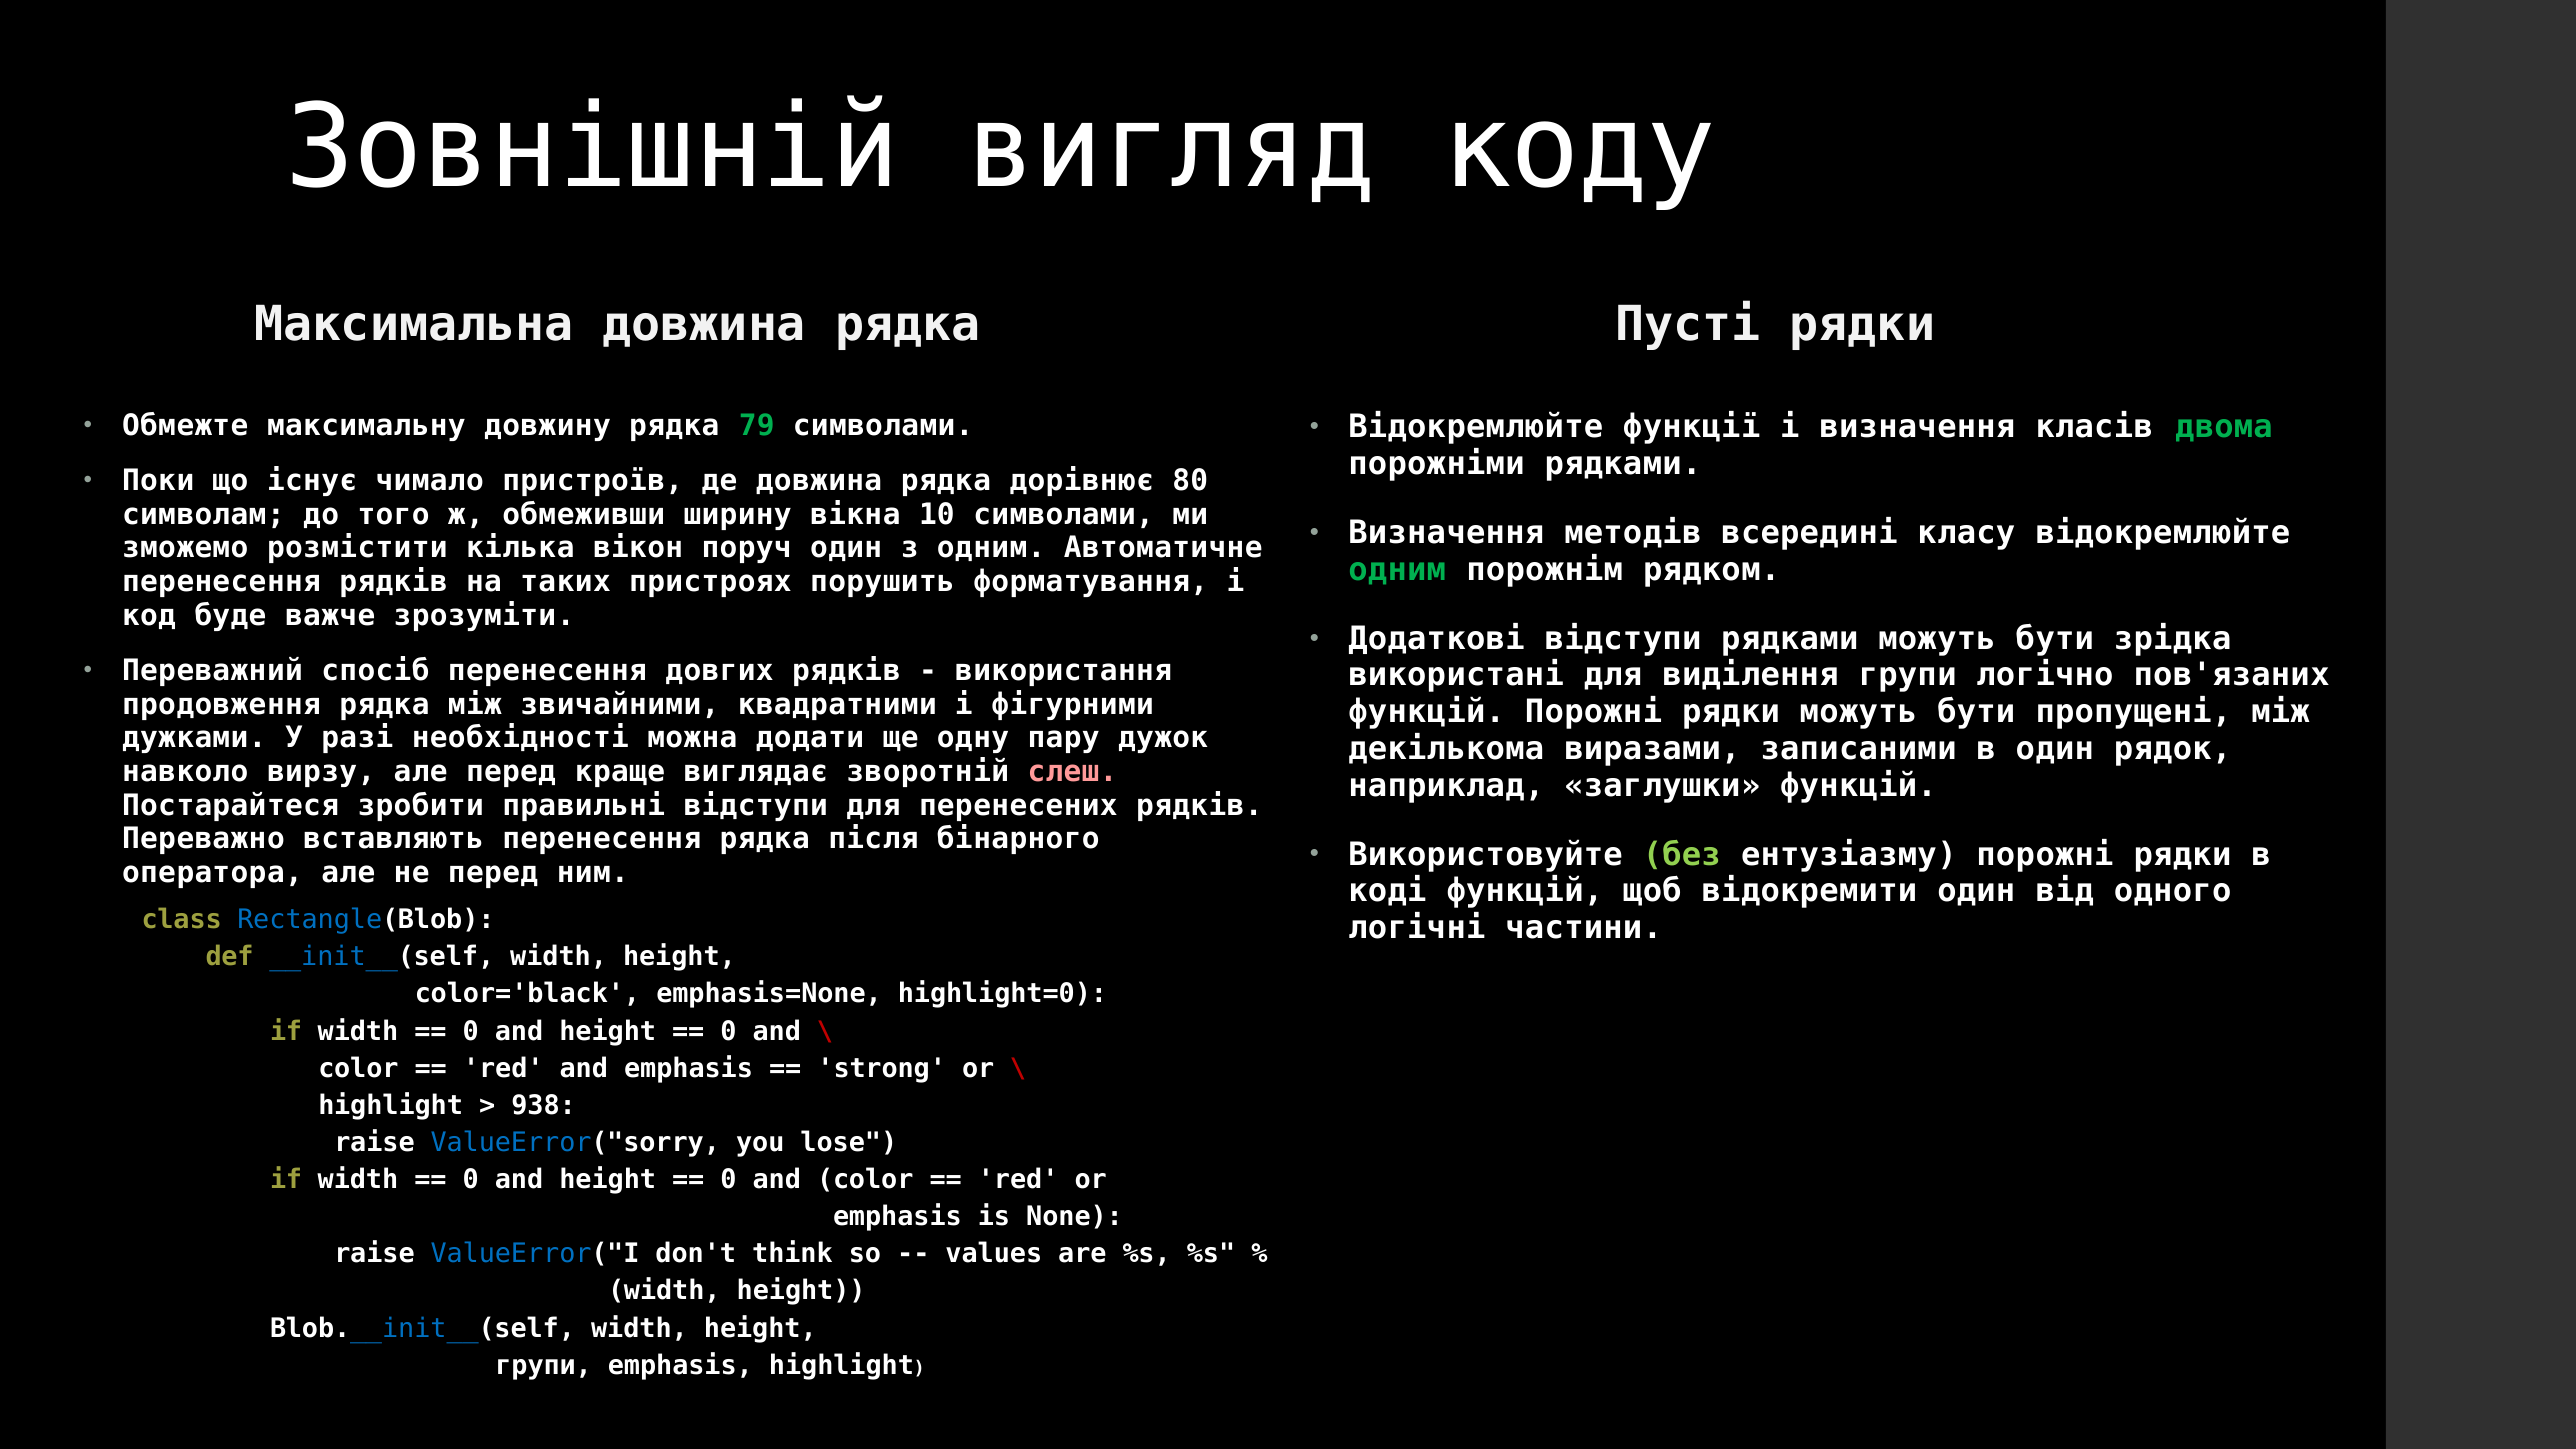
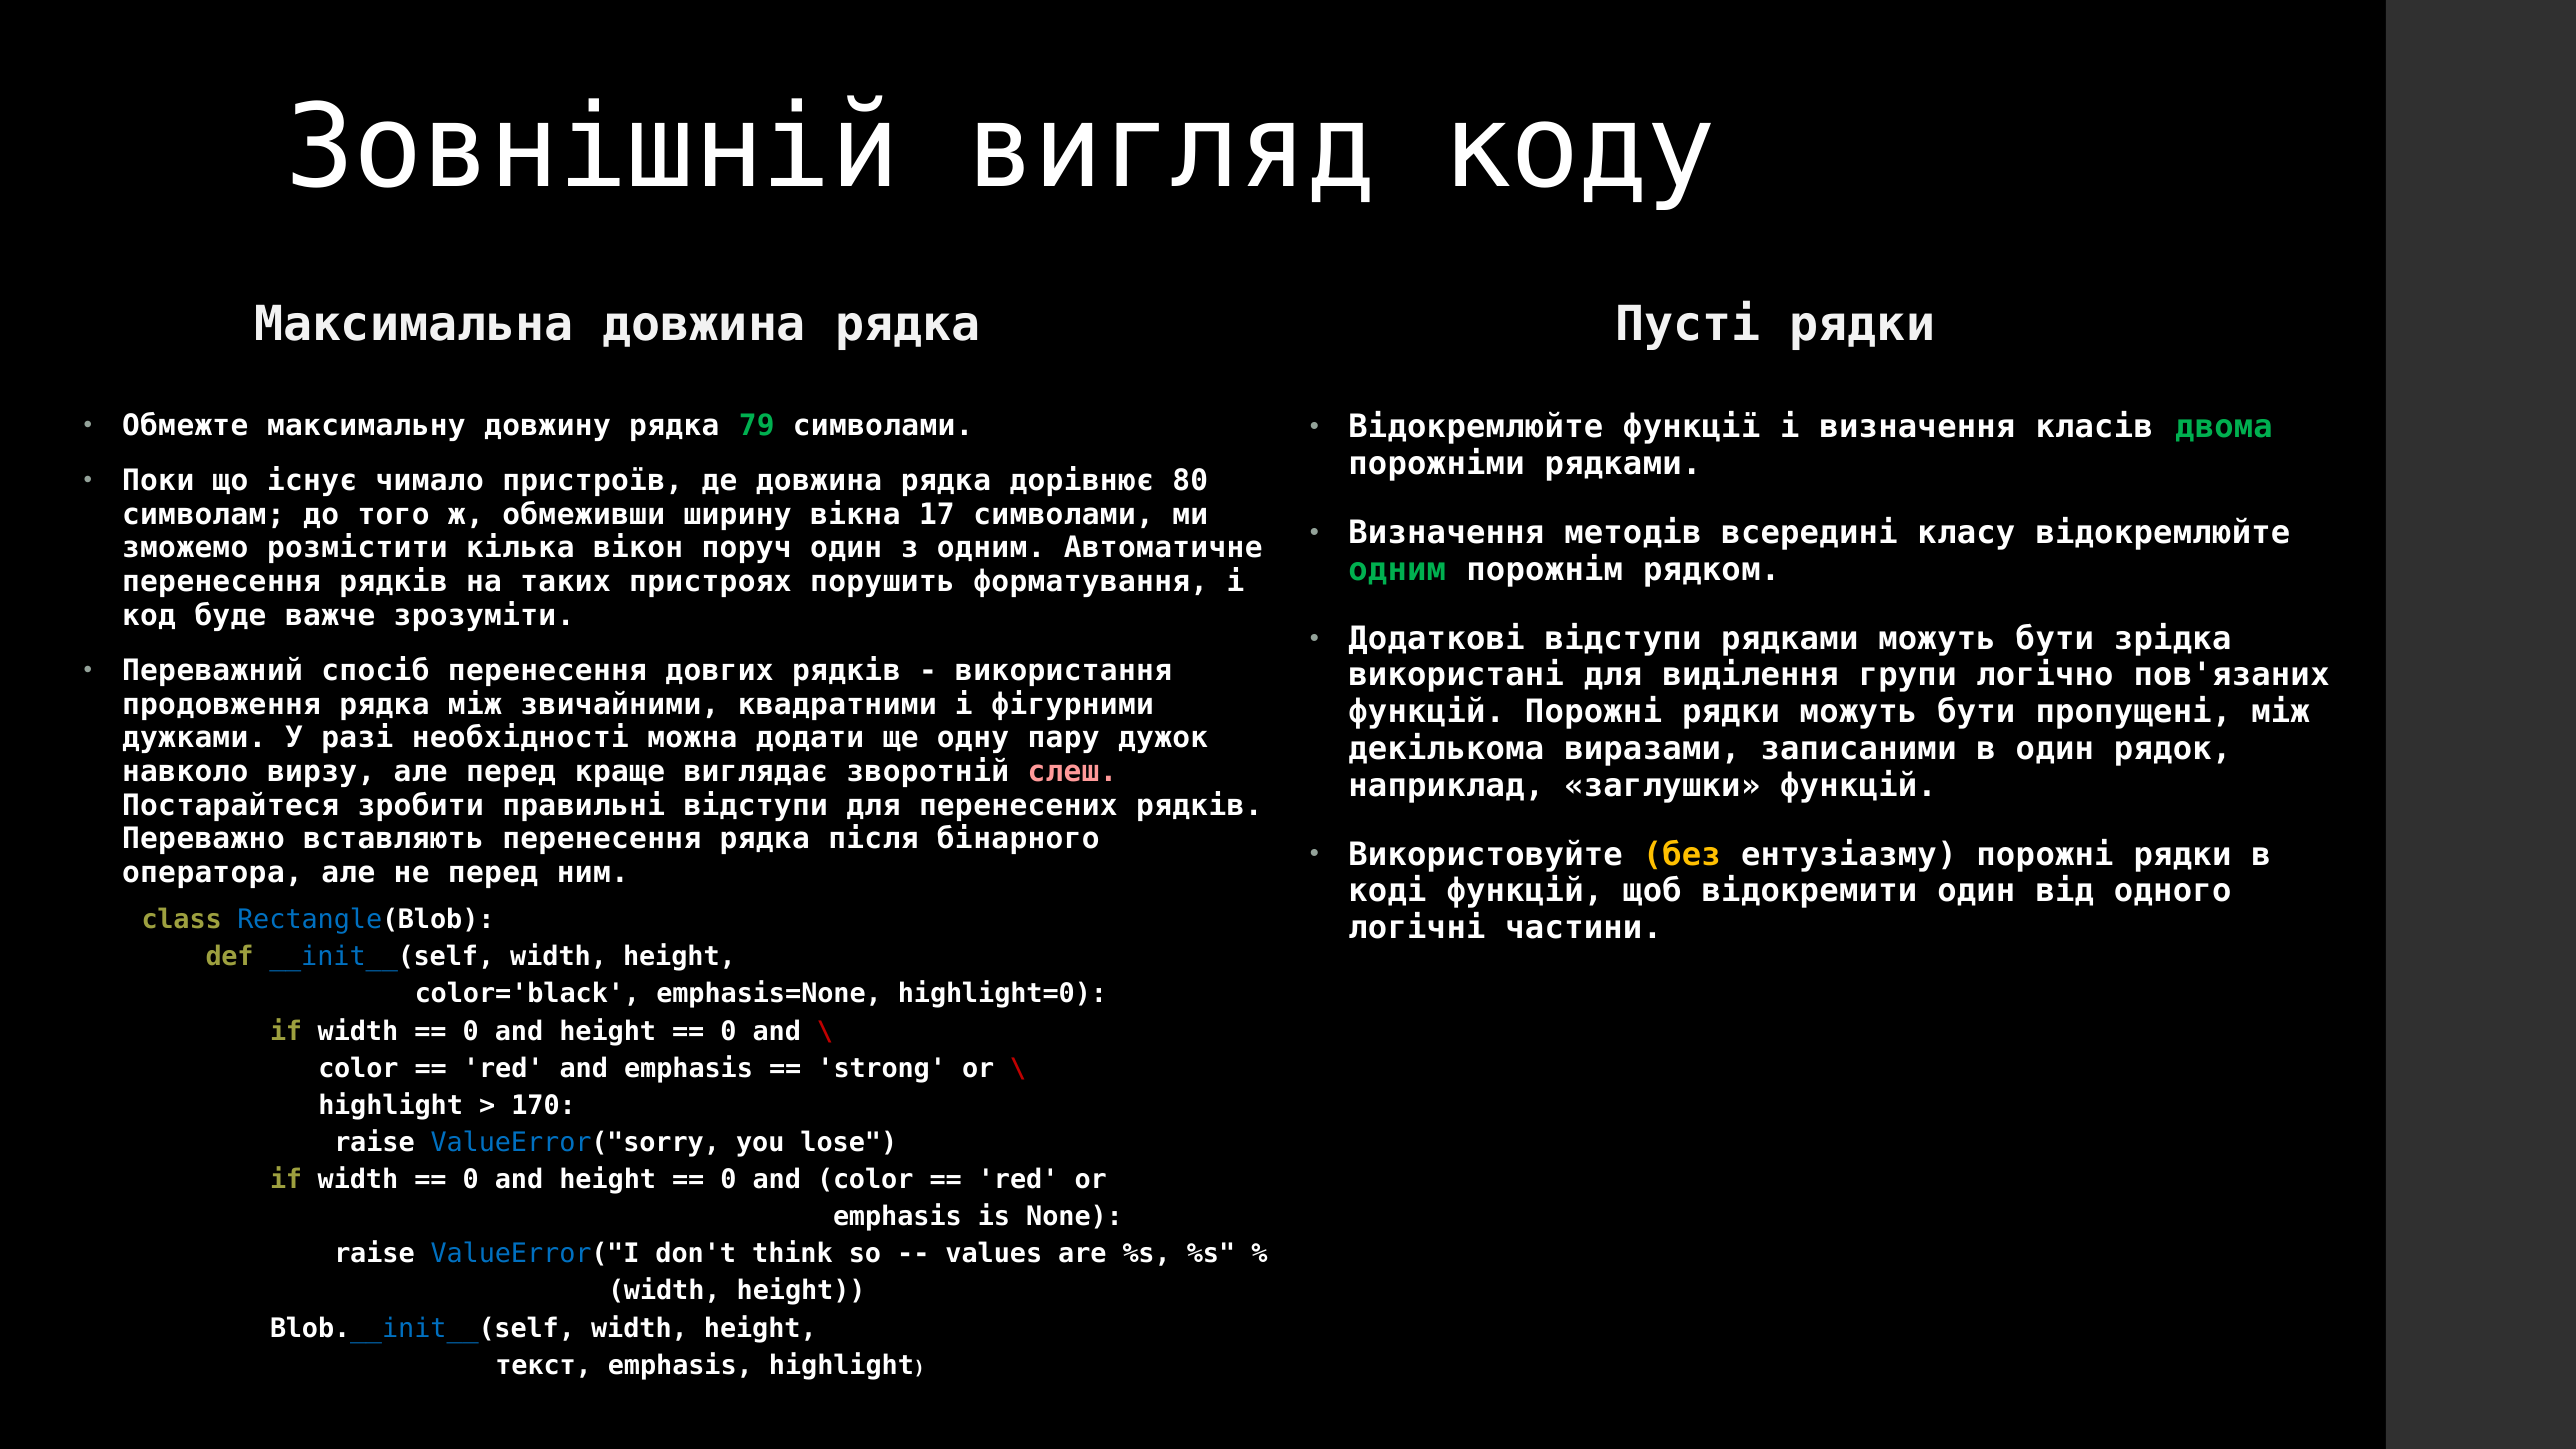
10: 10 -> 17
без colour: light green -> yellow
938: 938 -> 170
групи at (544, 1365): групи -> текст
